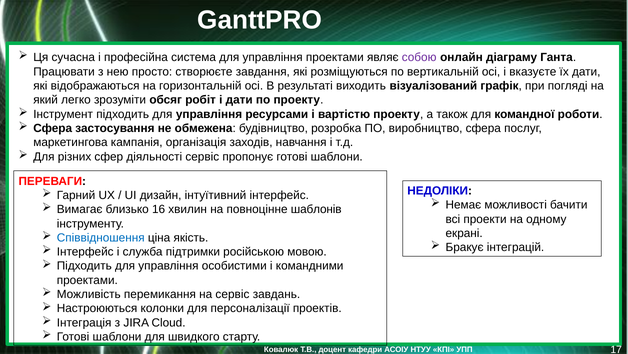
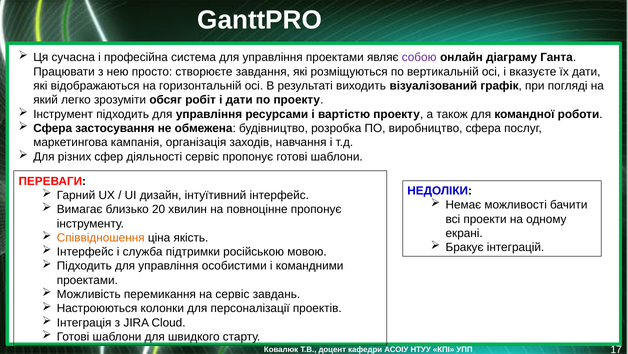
16: 16 -> 20
повноцінне шаблонів: шаблонів -> пропонує
Співвідношення colour: blue -> orange
